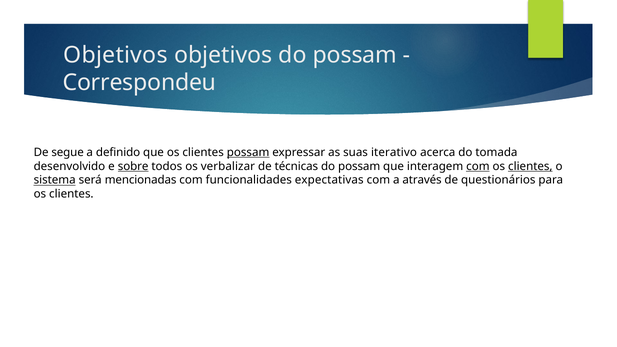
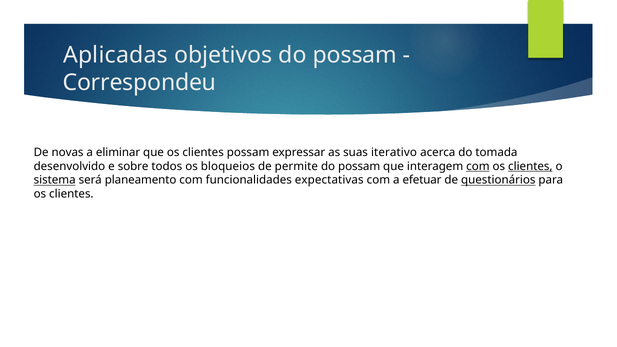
Objetivos at (115, 55): Objetivos -> Aplicadas
segue: segue -> novas
definido: definido -> eliminar
possam at (248, 152) underline: present -> none
sobre underline: present -> none
verbalizar: verbalizar -> bloqueios
técnicas: técnicas -> permite
mencionadas: mencionadas -> planeamento
através: através -> efetuar
questionários underline: none -> present
